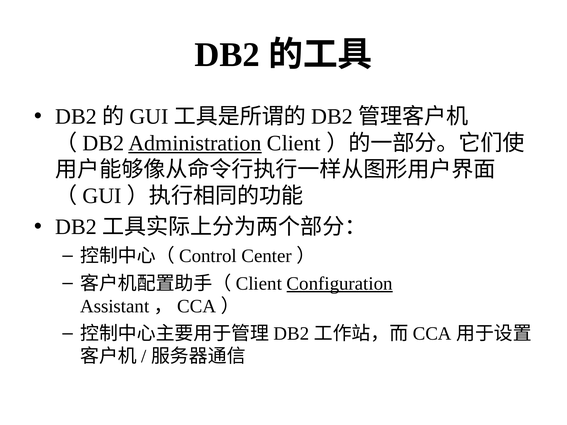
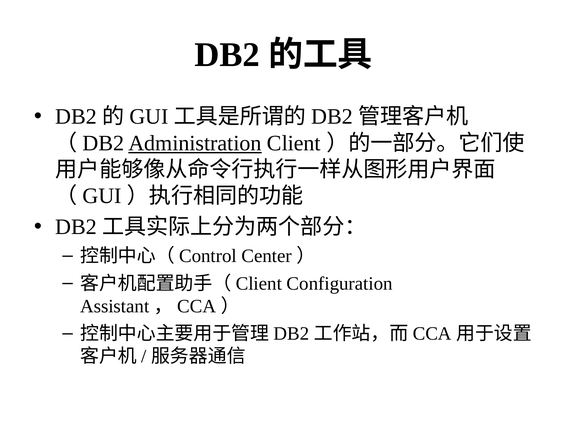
Configuration underline: present -> none
